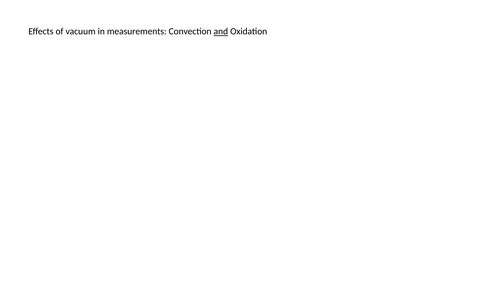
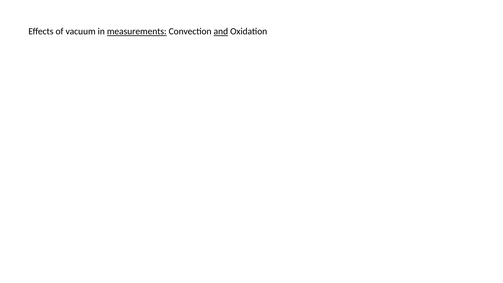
measurements underline: none -> present
